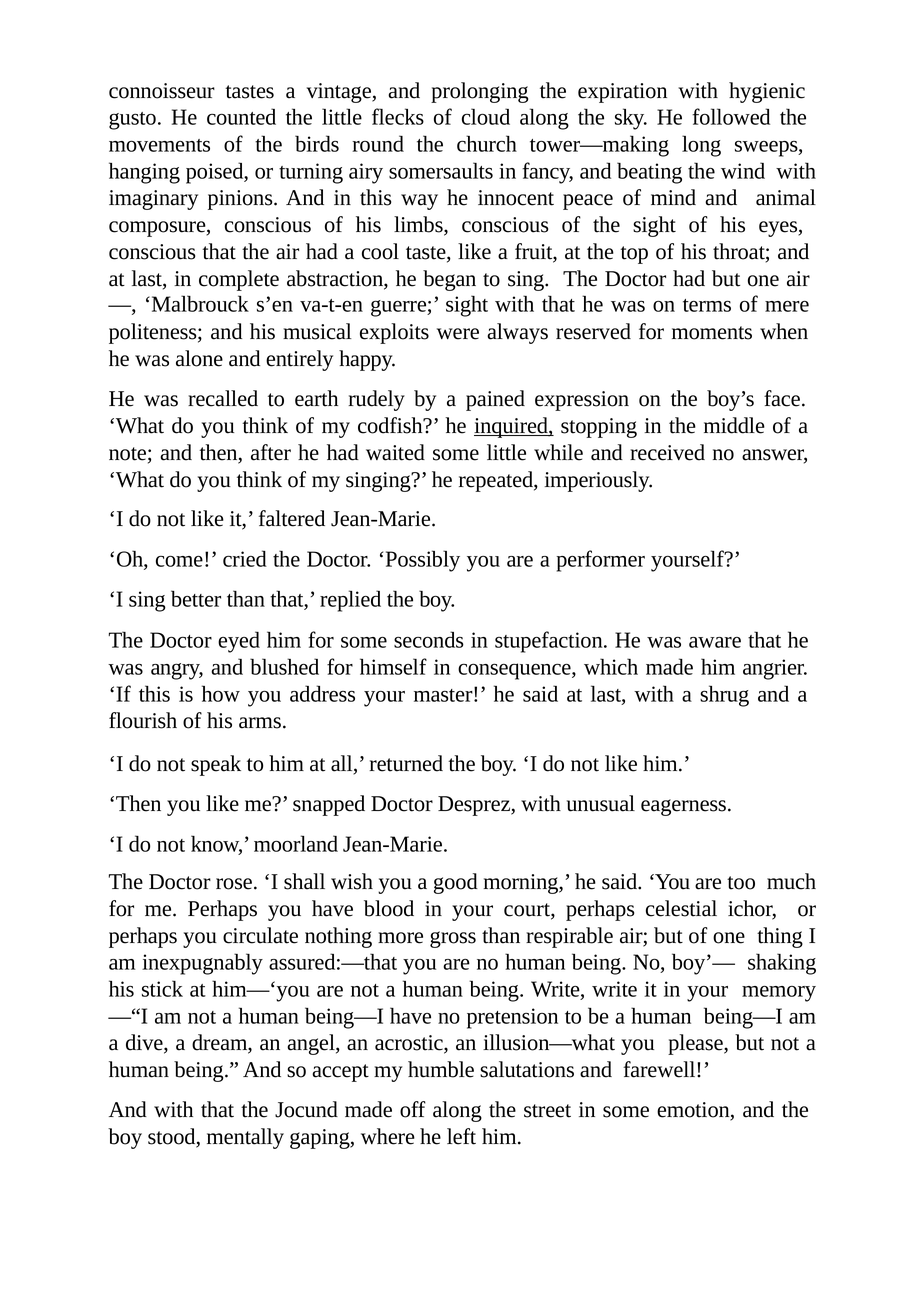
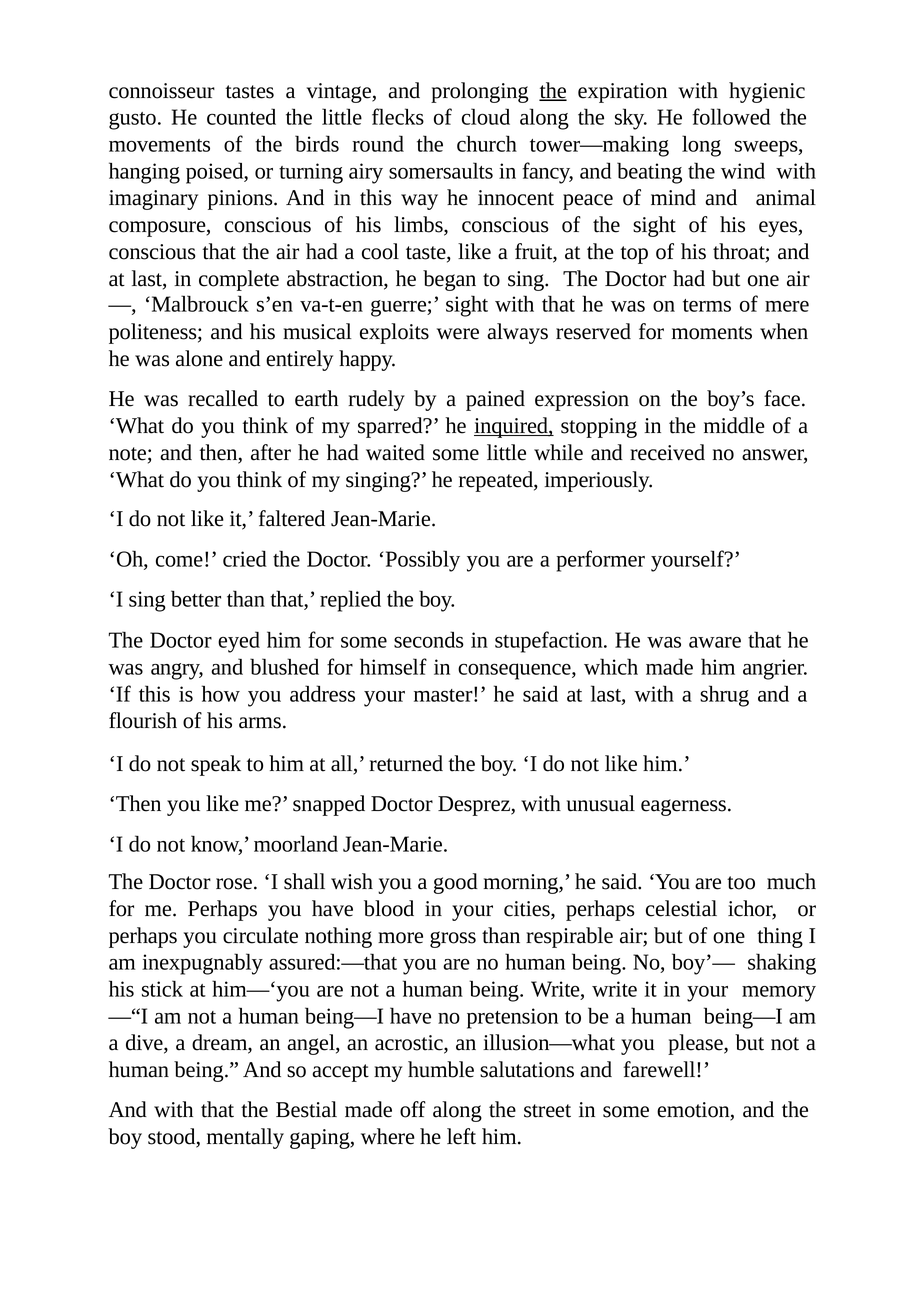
the at (553, 91) underline: none -> present
codfish: codfish -> sparred
court: court -> cities
Jocund: Jocund -> Bestial
